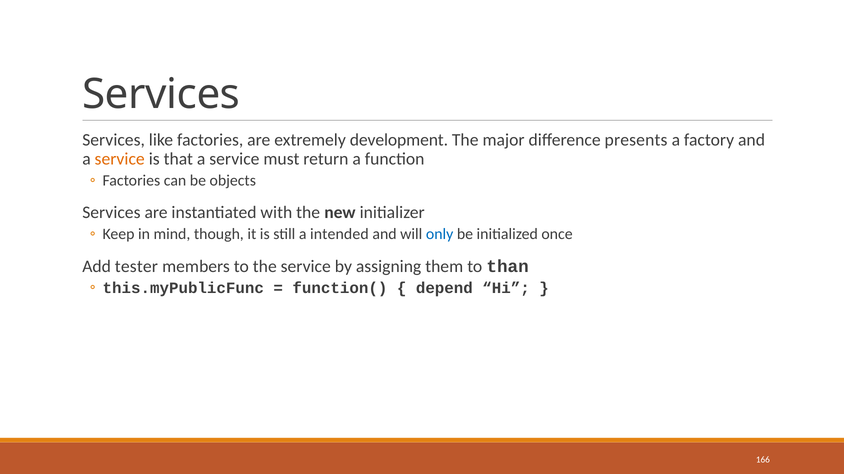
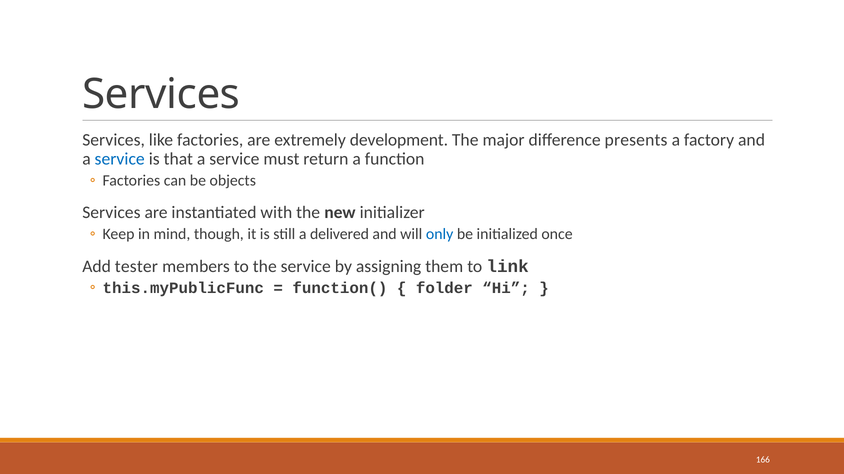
service at (120, 159) colour: orange -> blue
intended: intended -> delivered
than: than -> link
depend: depend -> folder
